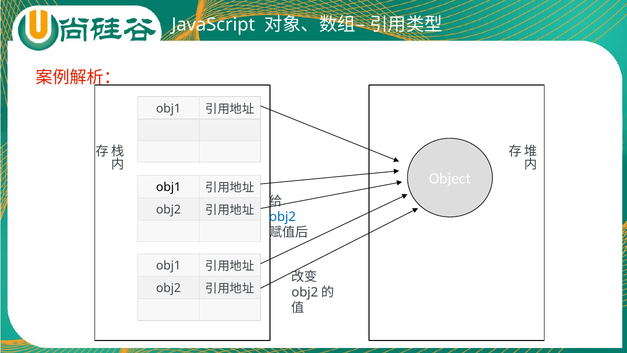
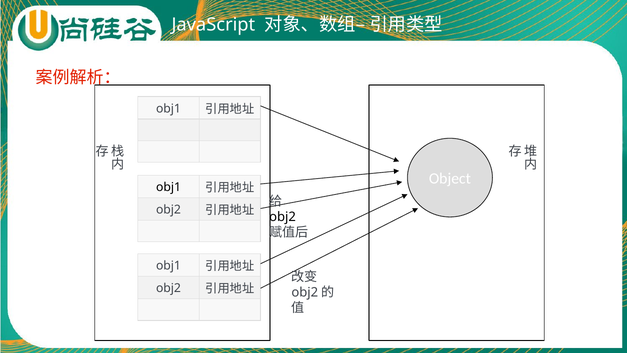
obj2 at (283, 217) colour: blue -> black
